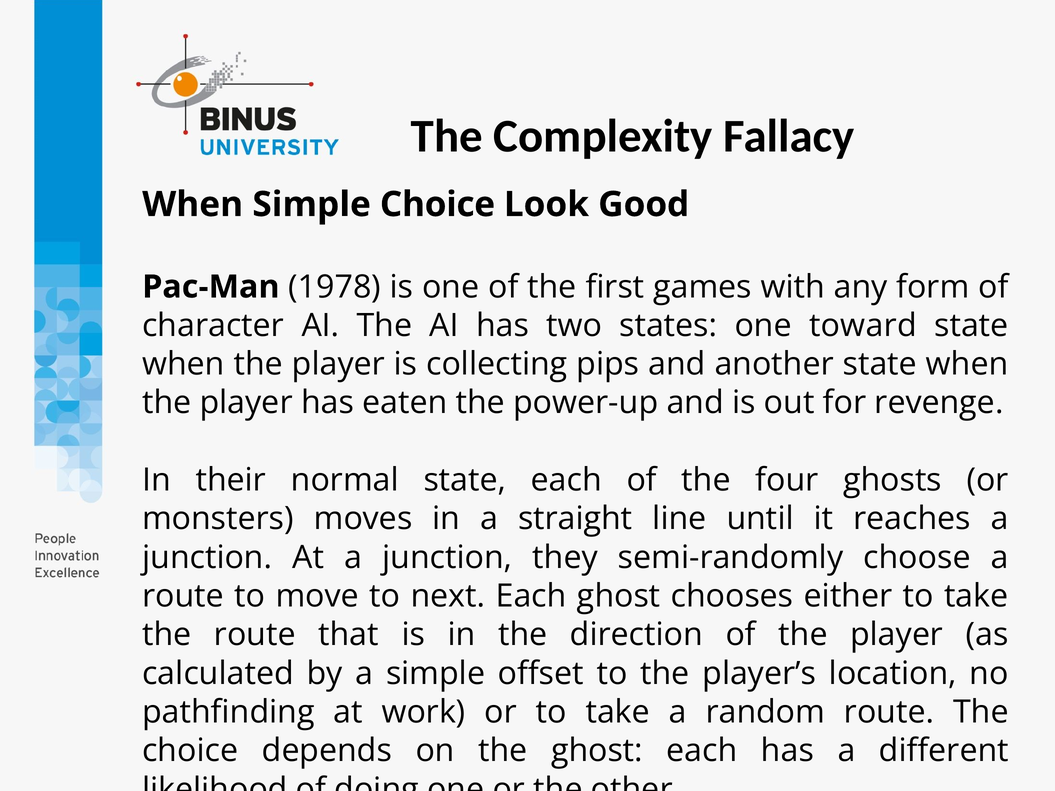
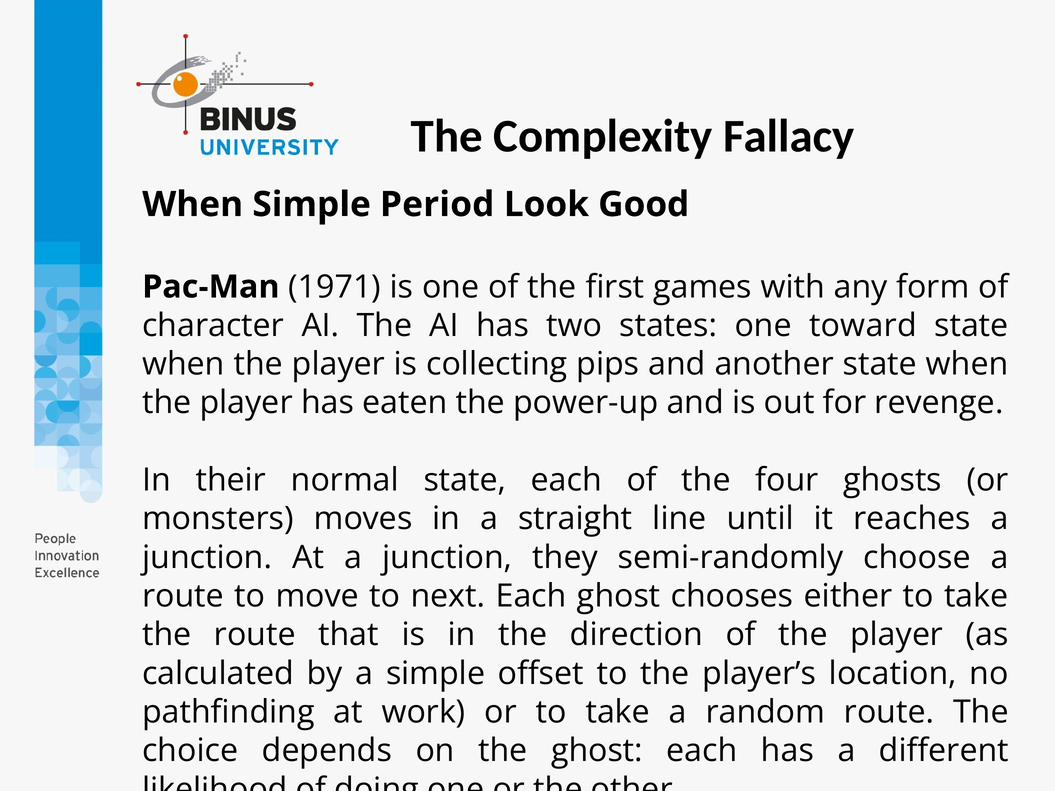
Simple Choice: Choice -> Period
1978: 1978 -> 1971
